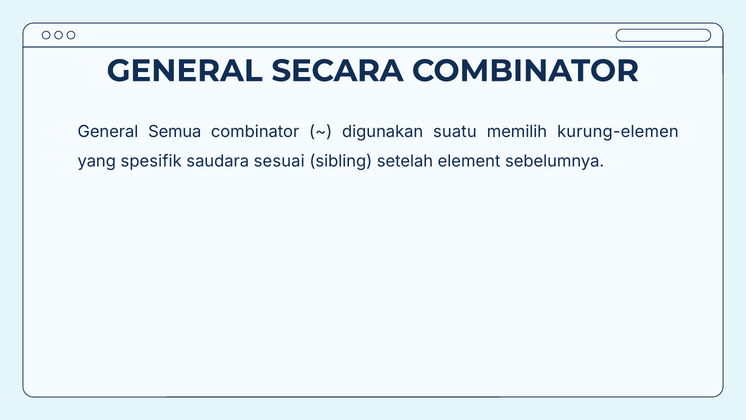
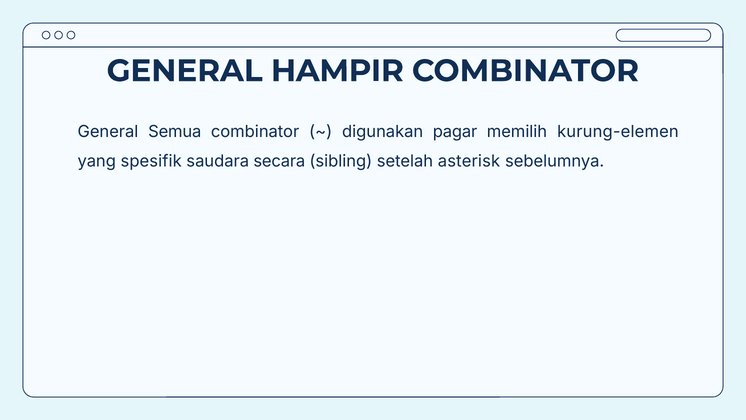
SECARA: SECARA -> HAMPIR
suatu: suatu -> pagar
sesuai: sesuai -> secara
element: element -> asterisk
